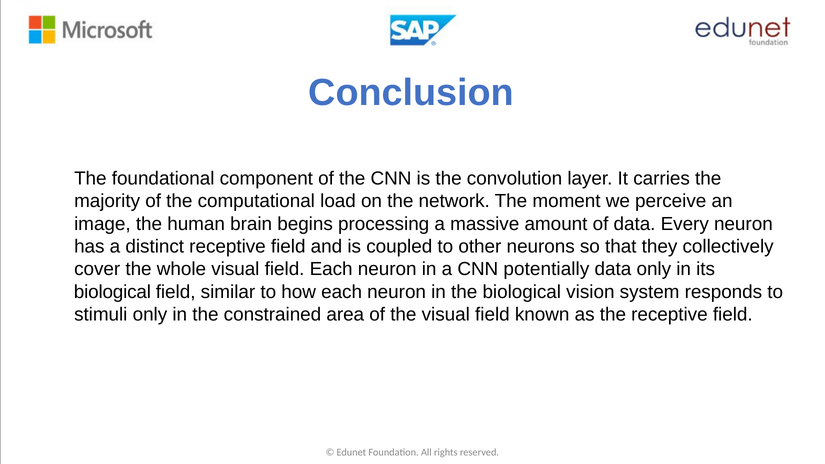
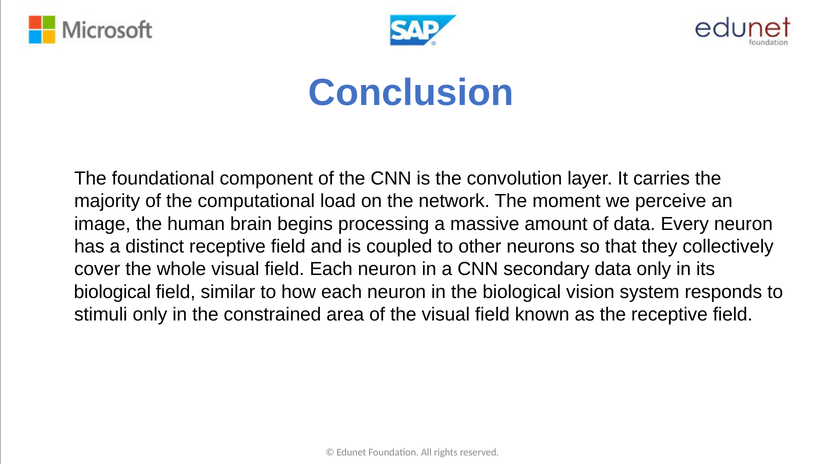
potentially: potentially -> secondary
